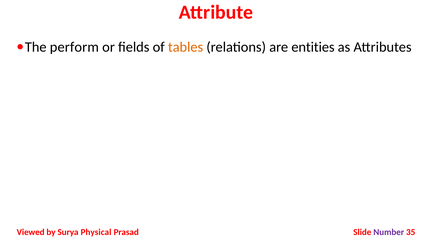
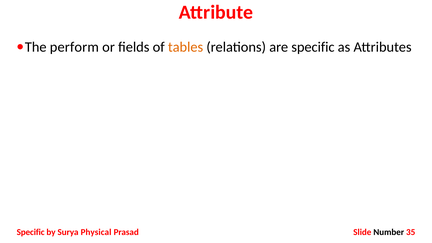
are entities: entities -> specific
Viewed at (31, 232): Viewed -> Specific
Number colour: purple -> black
